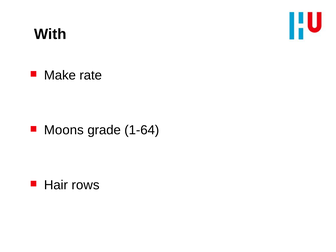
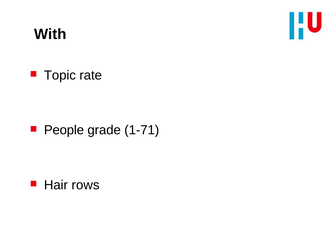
Make: Make -> Topic
Moons: Moons -> People
1-64: 1-64 -> 1-71
